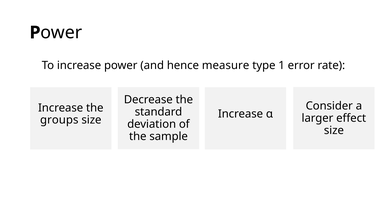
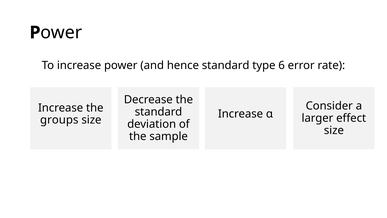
hence measure: measure -> standard
1: 1 -> 6
